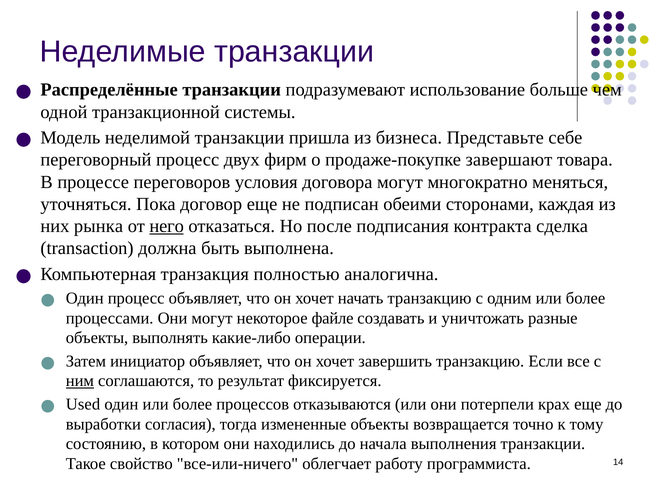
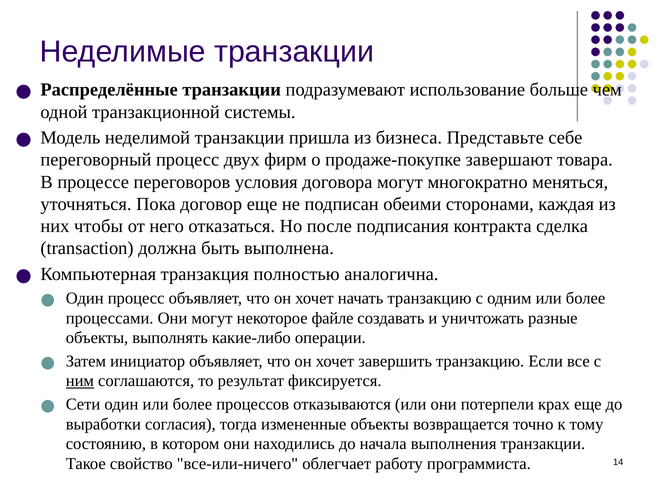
рынка: рынка -> чтобы
него underline: present -> none
Used: Used -> Сети
